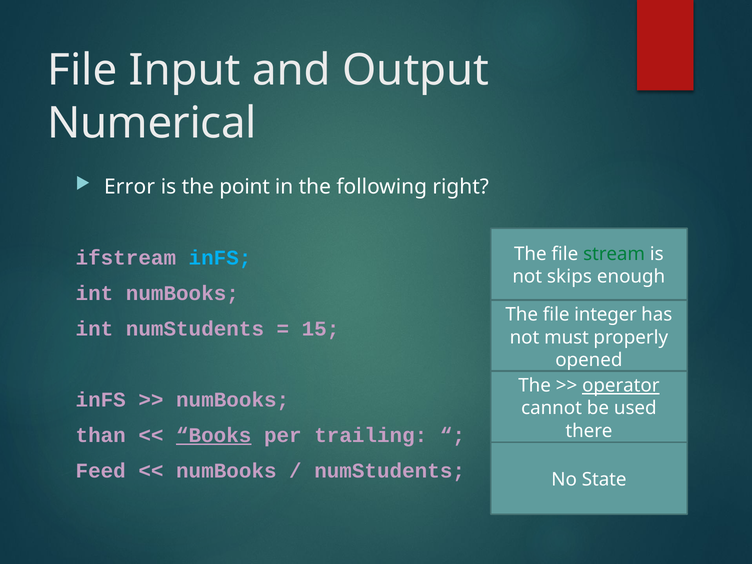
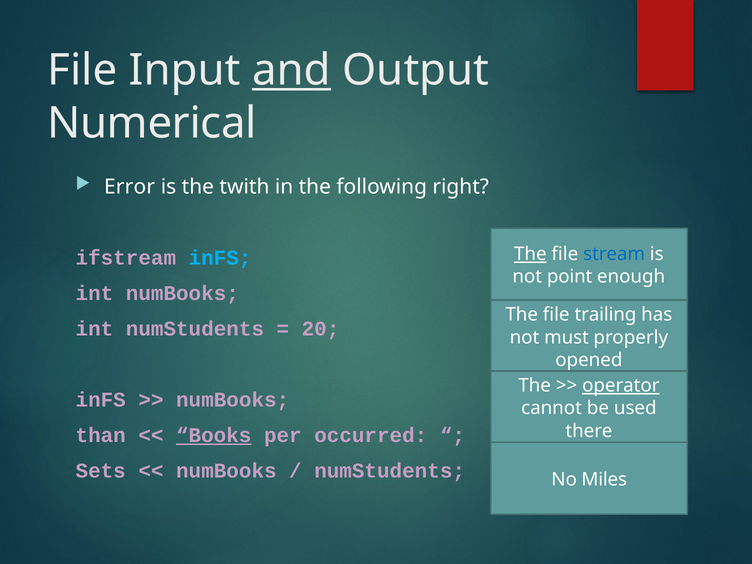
and underline: none -> present
point: point -> twith
The at (530, 254) underline: none -> present
stream colour: green -> blue
skips: skips -> point
integer: integer -> trailing
15: 15 -> 20
trailing: trailing -> occurred
Feed: Feed -> Sets
State: State -> Miles
